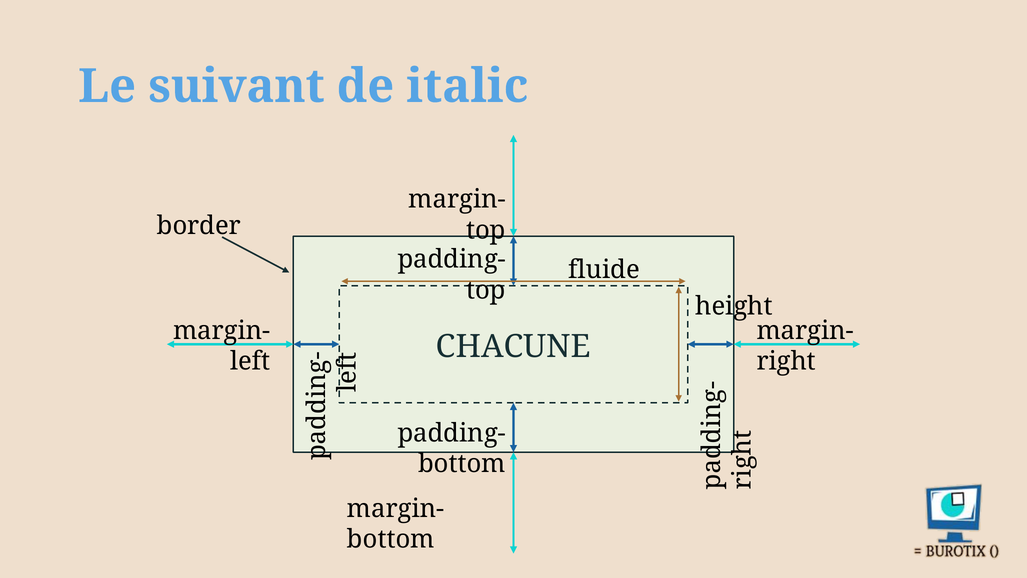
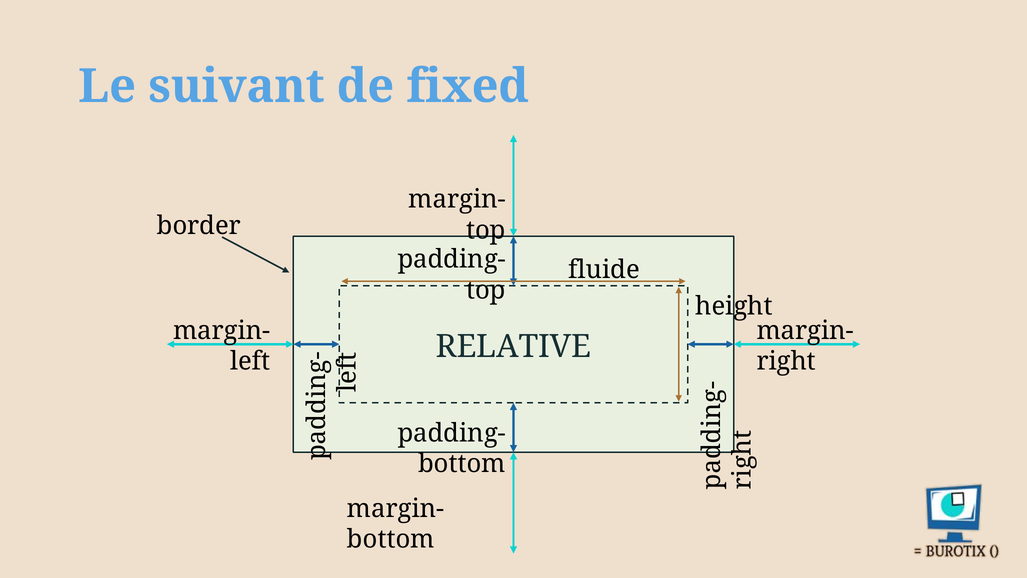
italic: italic -> fixed
CHACUNE: CHACUNE -> RELATIVE
